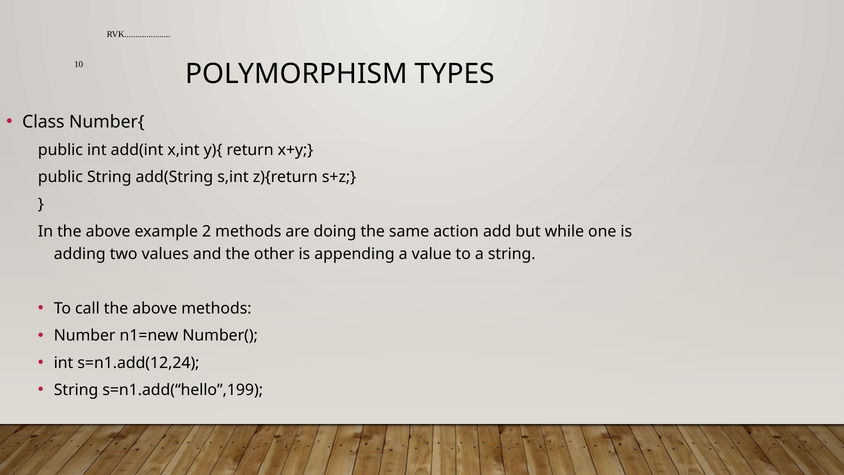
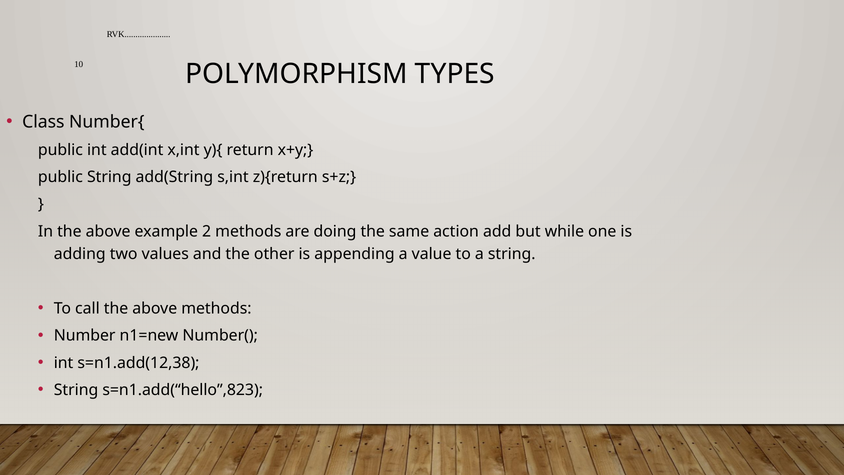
s=n1.add(12,24: s=n1.add(12,24 -> s=n1.add(12,38
s=n1.add(“hello”,199: s=n1.add(“hello”,199 -> s=n1.add(“hello”,823
